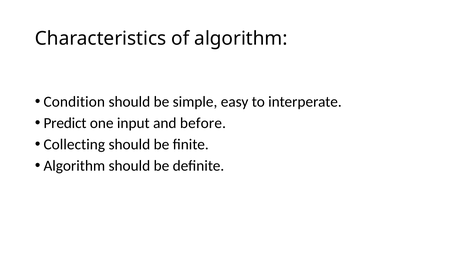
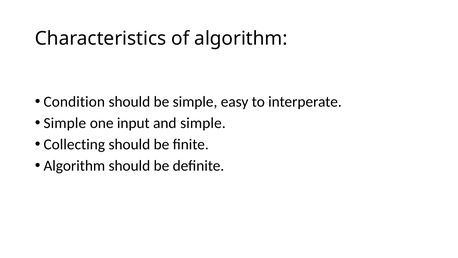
Predict at (65, 123): Predict -> Simple
and before: before -> simple
